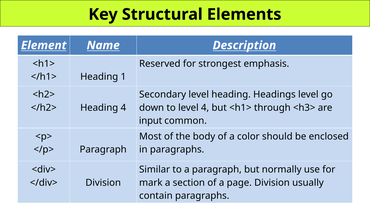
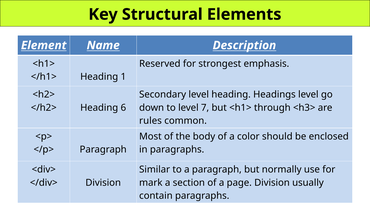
Heading 4: 4 -> 6
level 4: 4 -> 7
input: input -> rules
